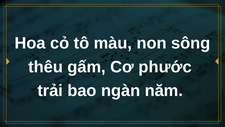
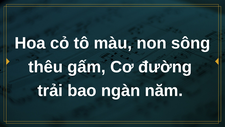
phước: phước -> đường
